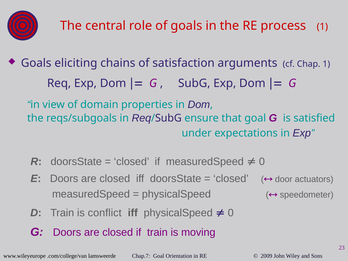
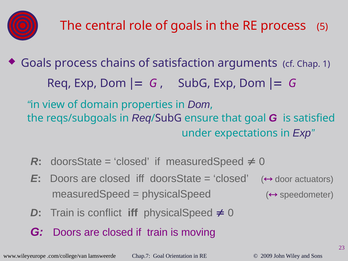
process 1: 1 -> 5
Goals eliciting: eliciting -> process
